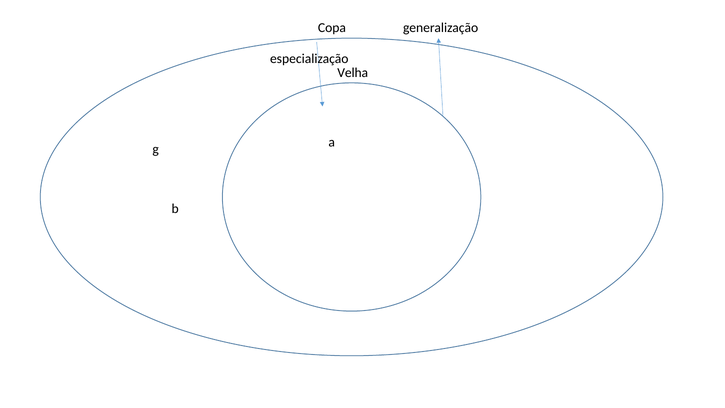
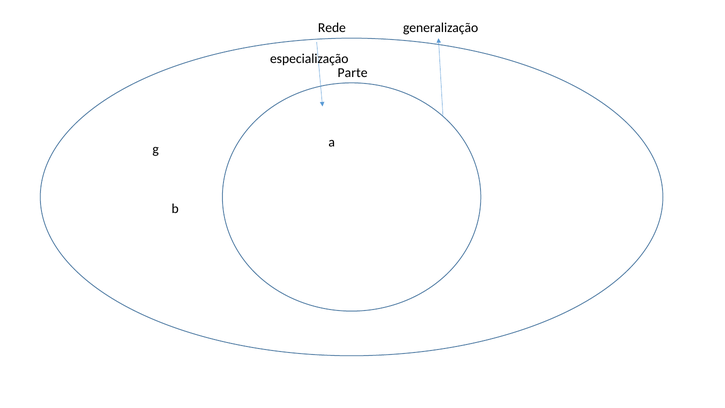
Copa: Copa -> Rede
Velha: Velha -> Parte
